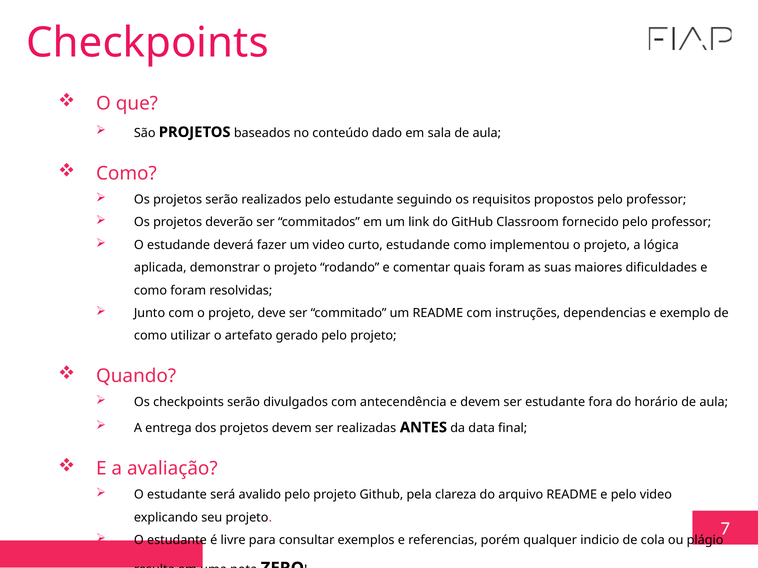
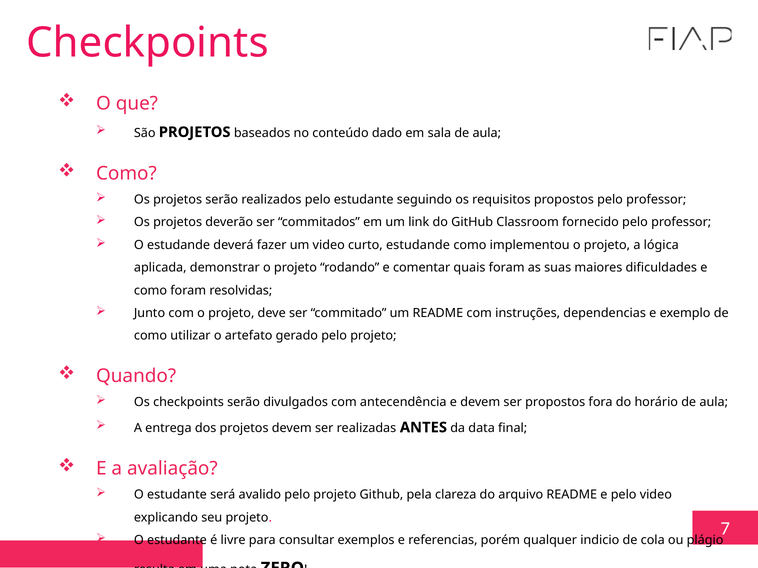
ser estudante: estudante -> propostos
